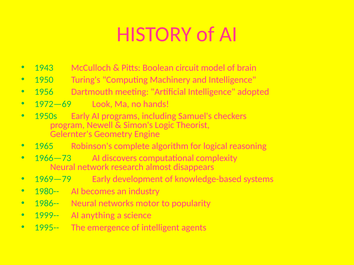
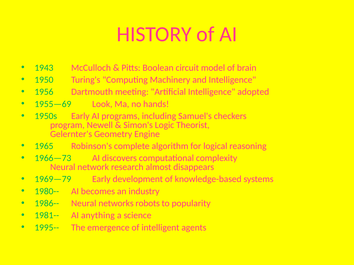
1972—69: 1972—69 -> 1955—69
motor: motor -> robots
1999--: 1999-- -> 1981--
